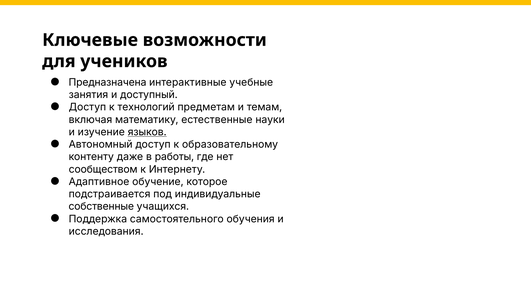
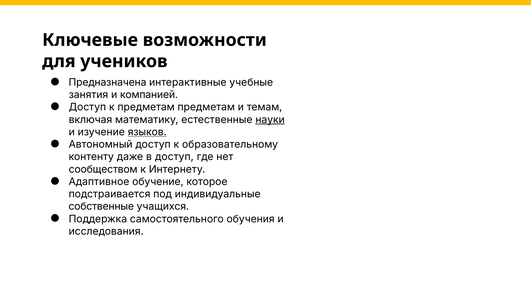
доступный: доступный -> компанией
к технологий: технологий -> предметам
науки underline: none -> present
в работы: работы -> доступ
